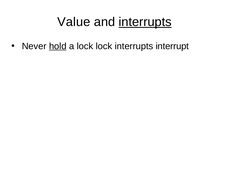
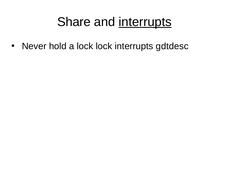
Value: Value -> Share
hold underline: present -> none
interrupt: interrupt -> gdtdesc
